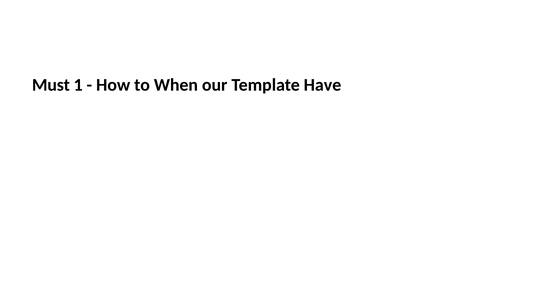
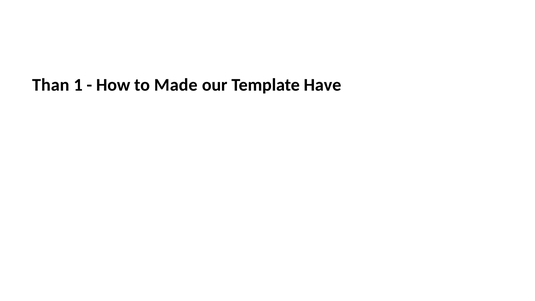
Must: Must -> Than
When: When -> Made
